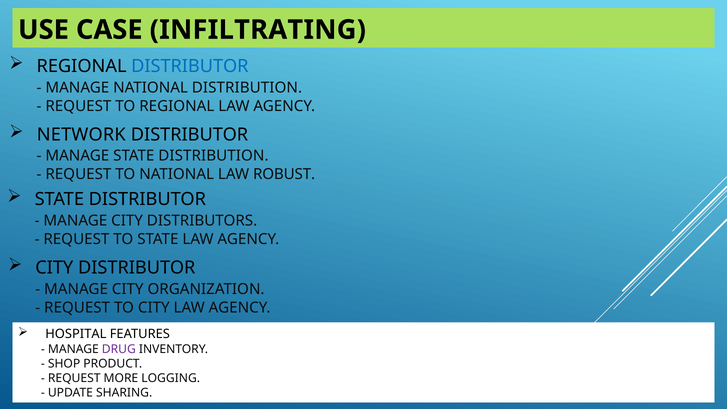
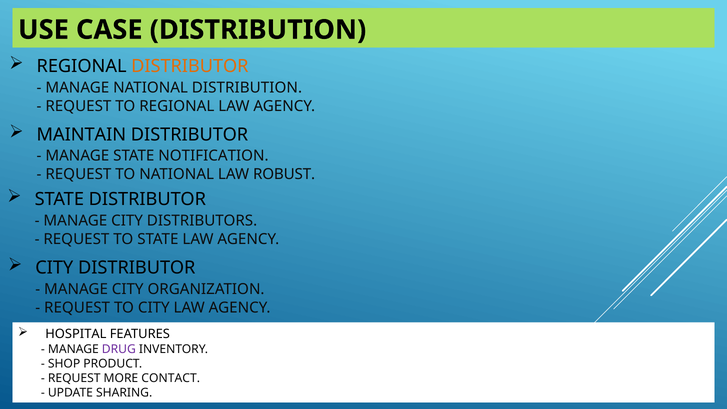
CASE INFILTRATING: INFILTRATING -> DISTRIBUTION
DISTRIBUTOR at (190, 66) colour: blue -> orange
NETWORK: NETWORK -> MAINTAIN
STATE DISTRIBUTION: DISTRIBUTION -> NOTIFICATION
LOGGING: LOGGING -> CONTACT
